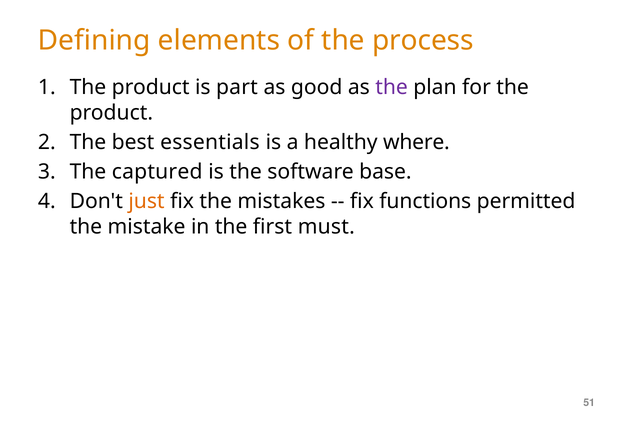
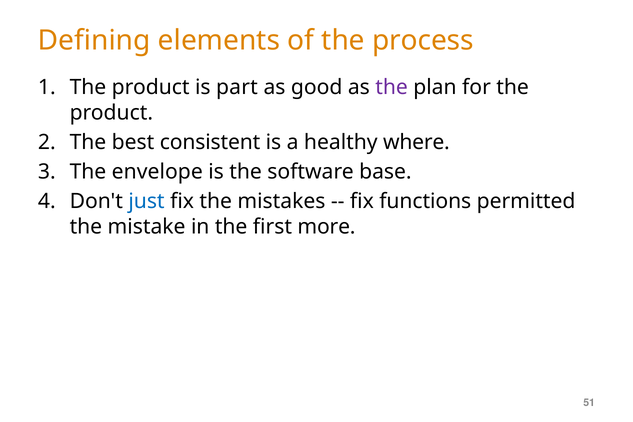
essentials: essentials -> consistent
captured: captured -> envelope
just colour: orange -> blue
must: must -> more
